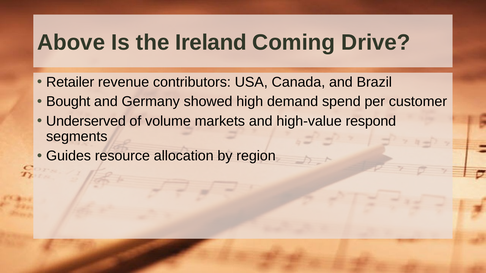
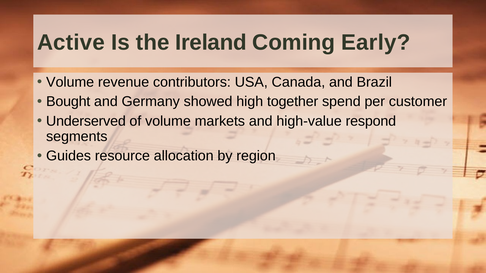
Above: Above -> Active
Drive: Drive -> Early
Retailer at (70, 82): Retailer -> Volume
demand: demand -> together
